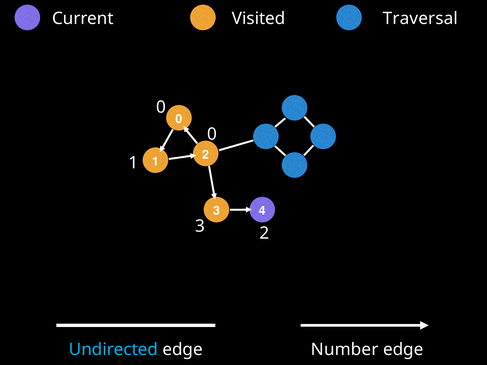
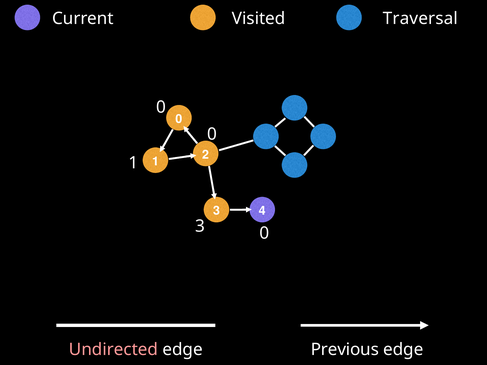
3 2: 2 -> 0
Undirected colour: light blue -> pink
Number: Number -> Previous
